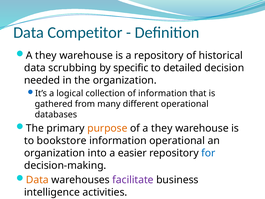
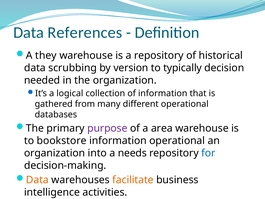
Competitor: Competitor -> References
specific: specific -> version
detailed: detailed -> typically
purpose colour: orange -> purple
of a they: they -> area
easier: easier -> needs
facilitate colour: purple -> orange
